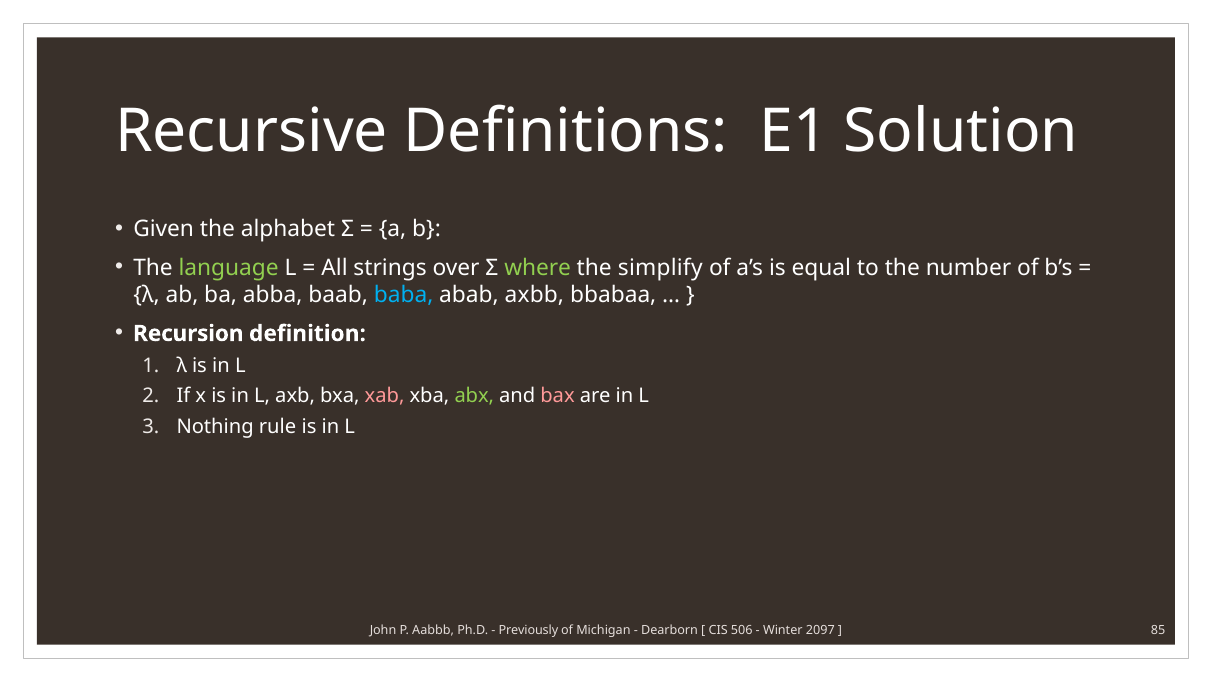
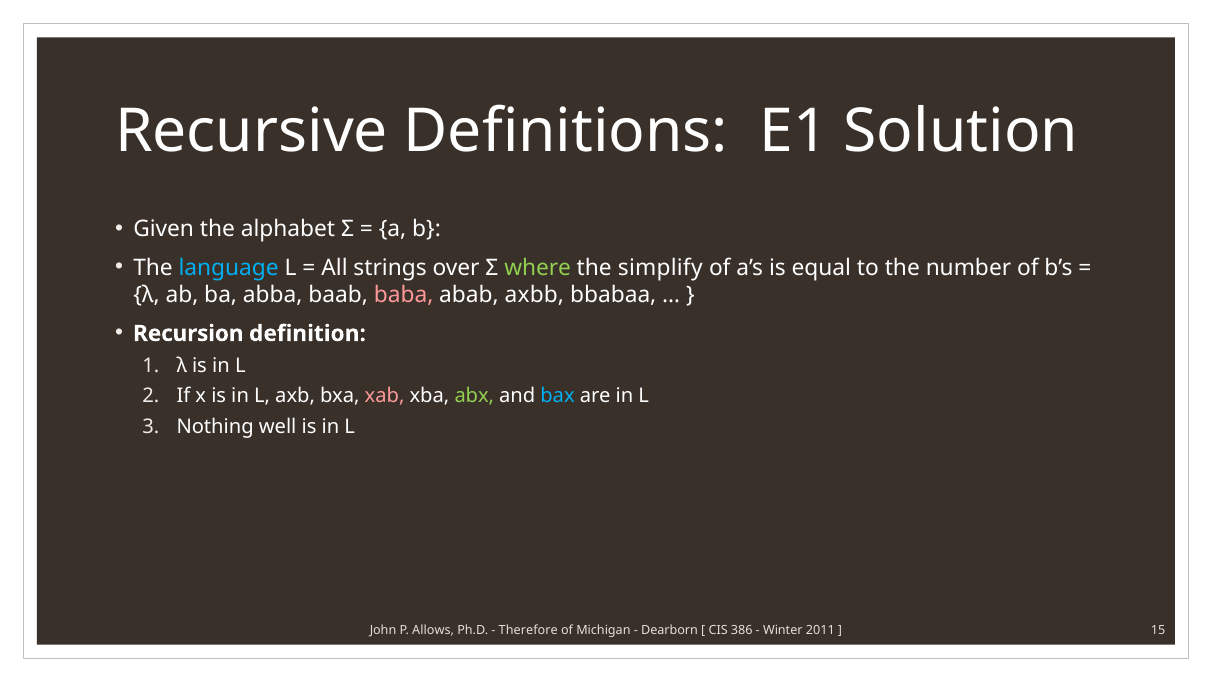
language colour: light green -> light blue
baba colour: light blue -> pink
bax colour: pink -> light blue
rule: rule -> well
Aabbb: Aabbb -> Allows
Previously: Previously -> Therefore
506: 506 -> 386
2097: 2097 -> 2011
85: 85 -> 15
